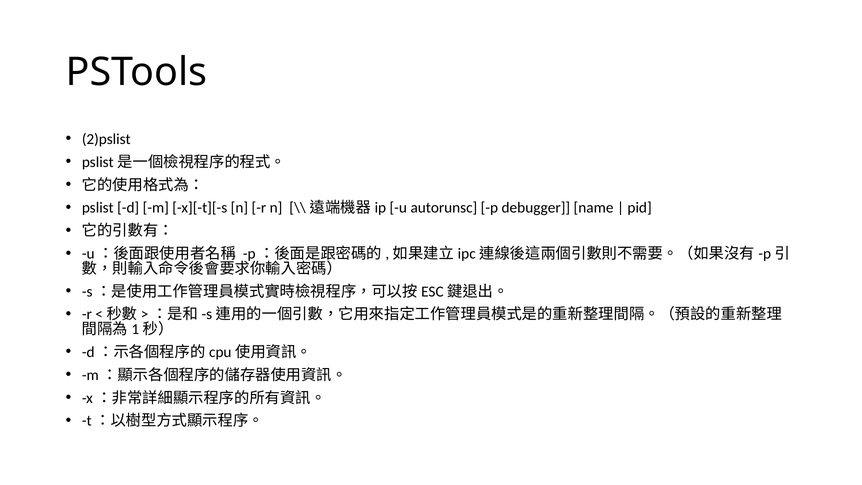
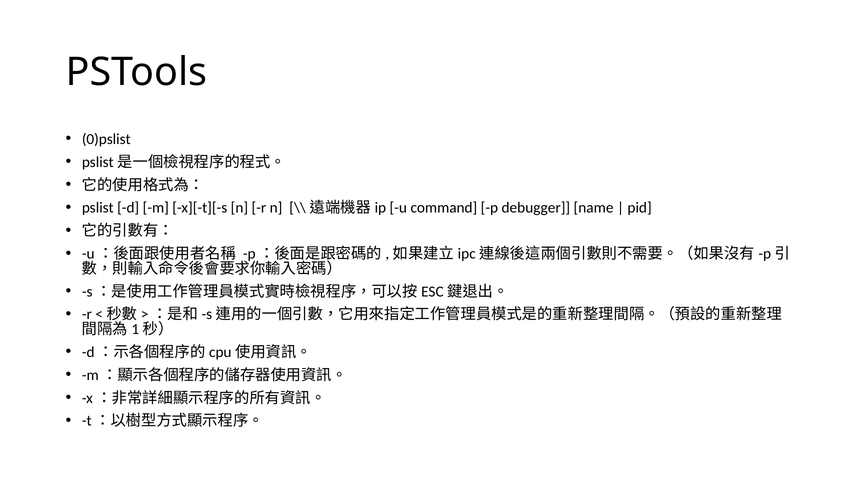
2)pslist: 2)pslist -> 0)pslist
autorunsc: autorunsc -> command
